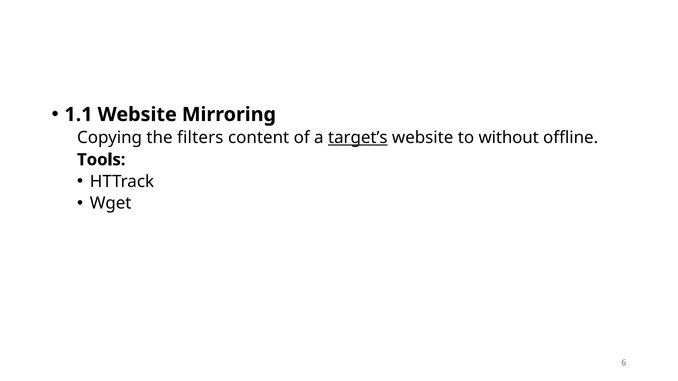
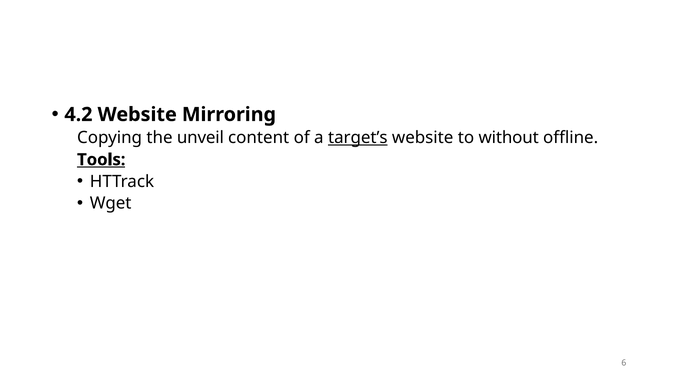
1.1: 1.1 -> 4.2
filters: filters -> unveil
Tools underline: none -> present
